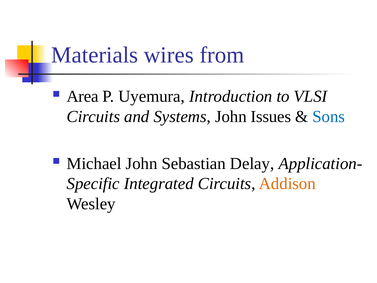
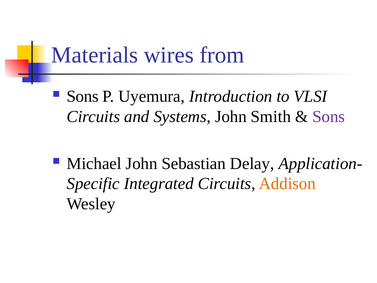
Area at (83, 96): Area -> Sons
Issues: Issues -> Smith
Sons at (329, 116) colour: blue -> purple
